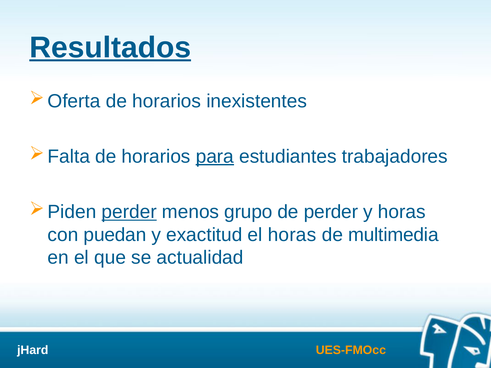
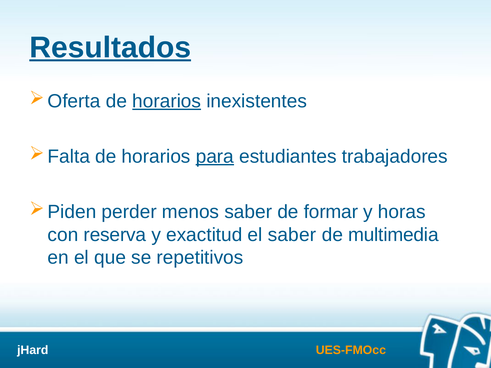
horarios at (167, 101) underline: none -> present
perder at (129, 212) underline: present -> none
menos grupo: grupo -> saber
de perder: perder -> formar
puedan: puedan -> reserva
el horas: horas -> saber
actualidad: actualidad -> repetitivos
